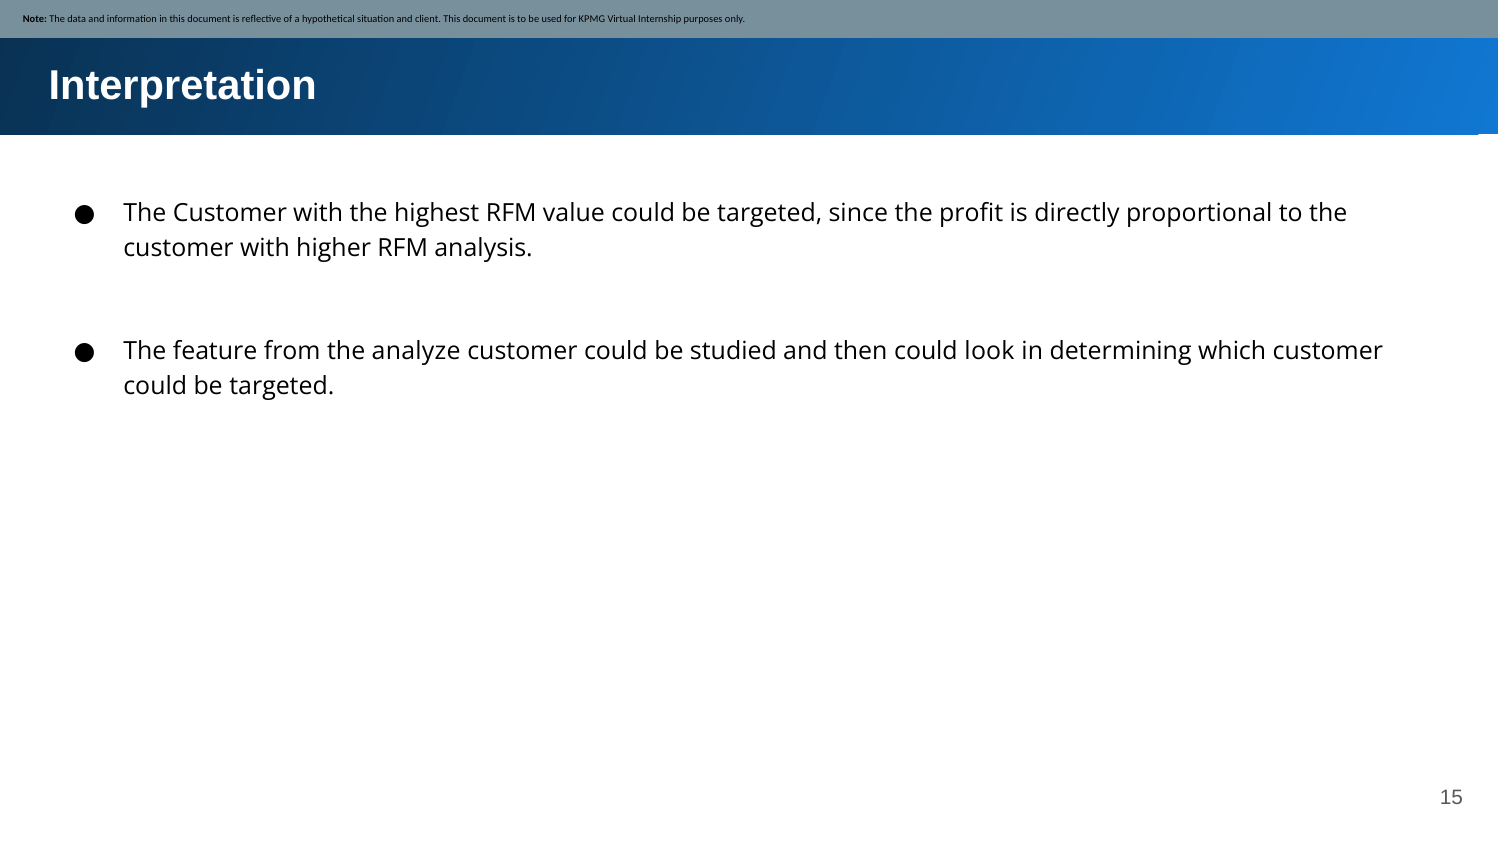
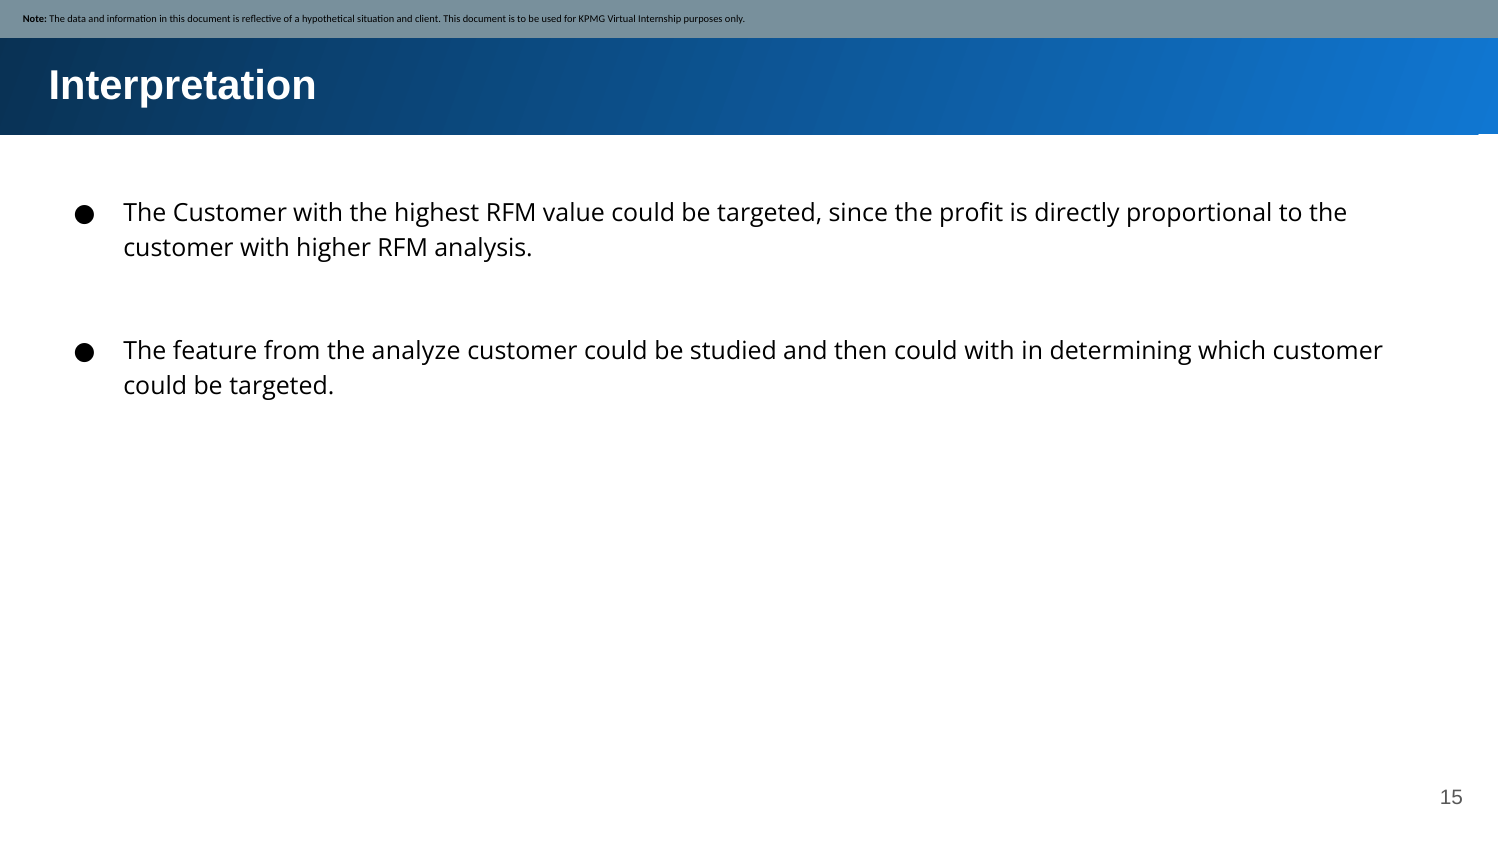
could look: look -> with
